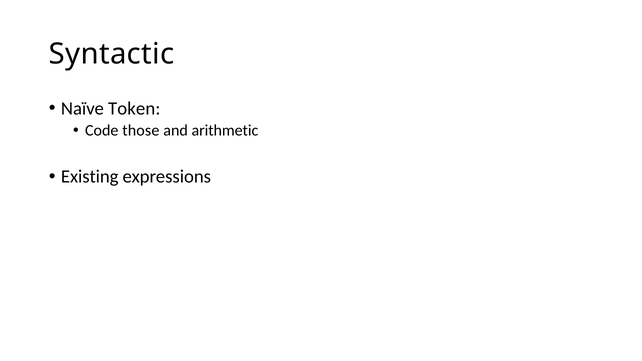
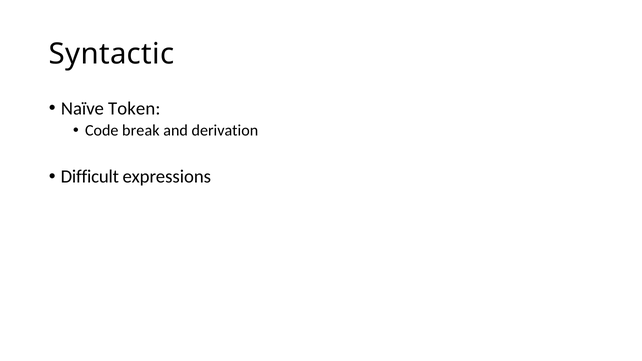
those: those -> break
arithmetic: arithmetic -> derivation
Existing: Existing -> Difficult
